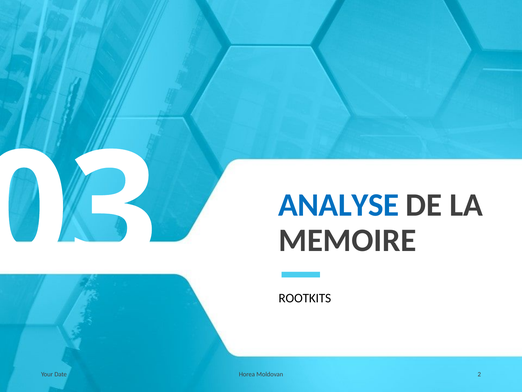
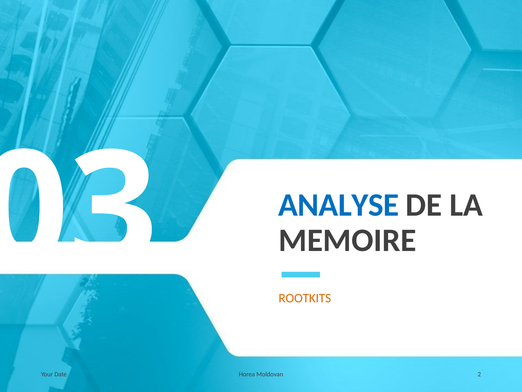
ROOTKITS colour: black -> orange
